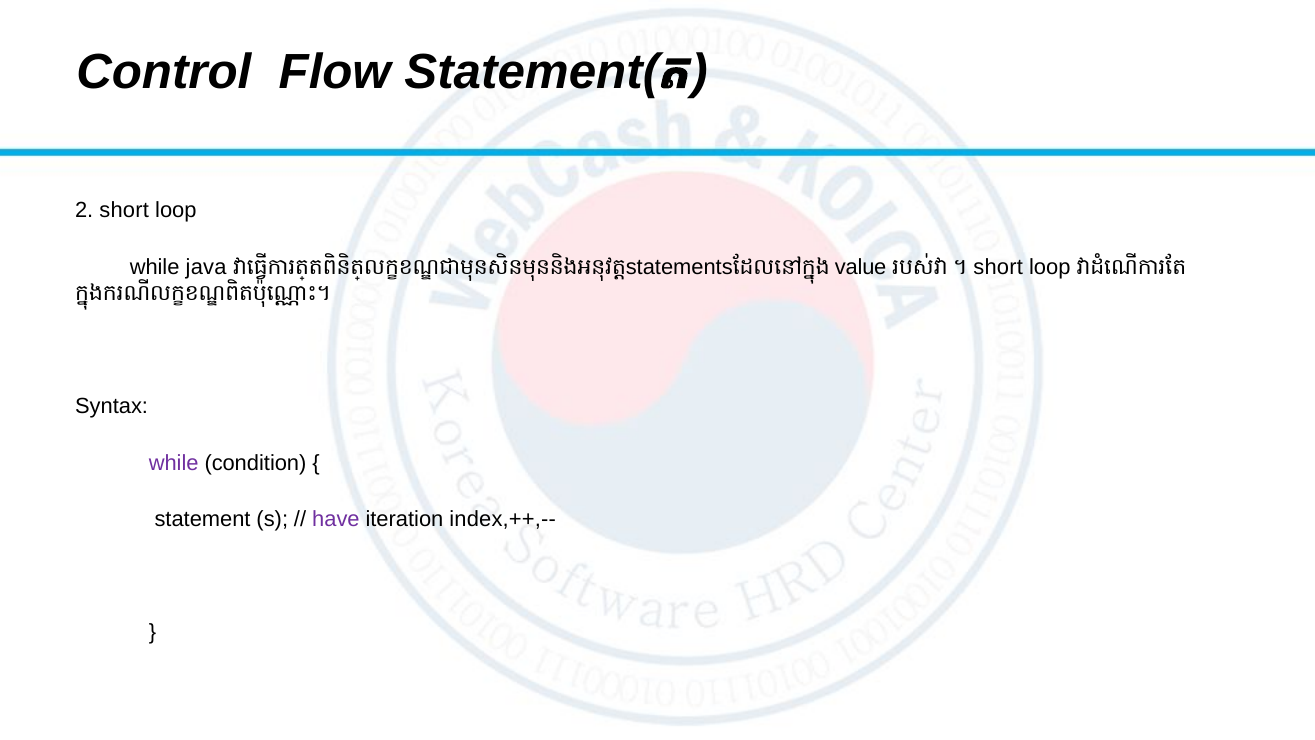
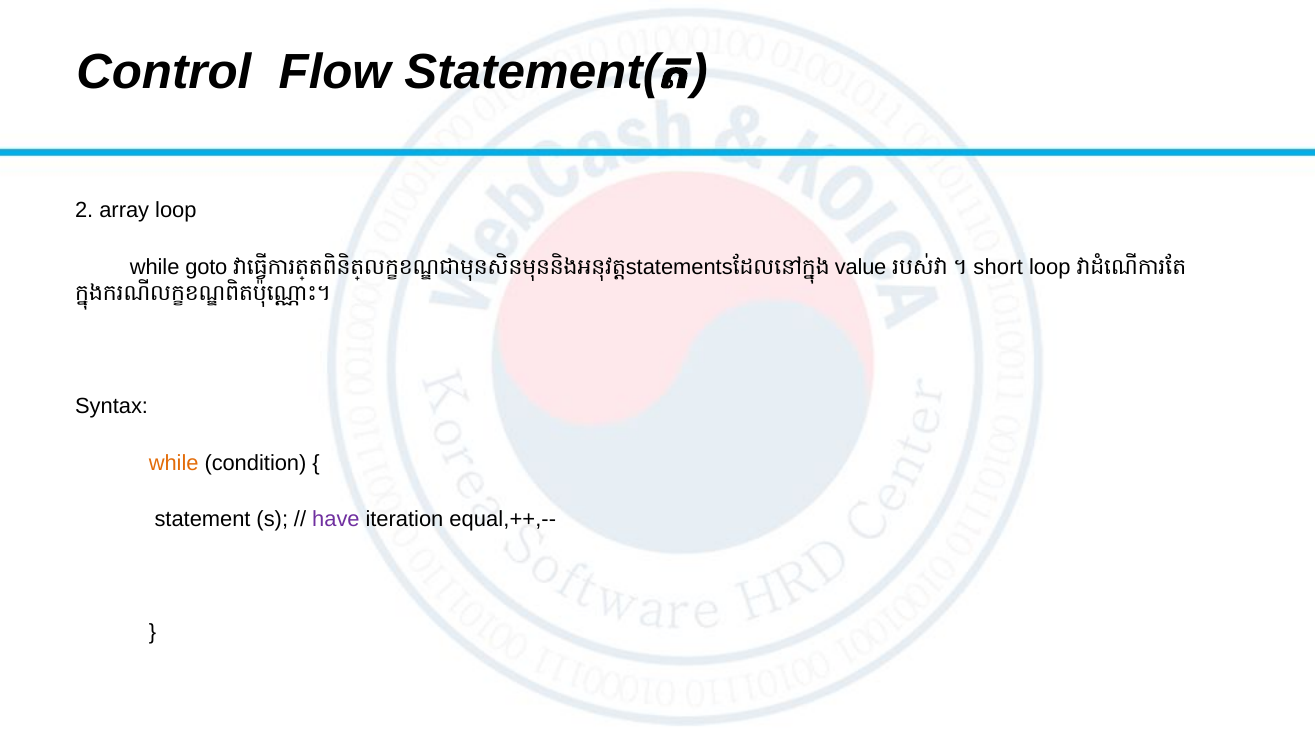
2 short: short -> array
java: java -> goto
while at (174, 463) colour: purple -> orange
index,++,--: index,++,-- -> equal,++,--
